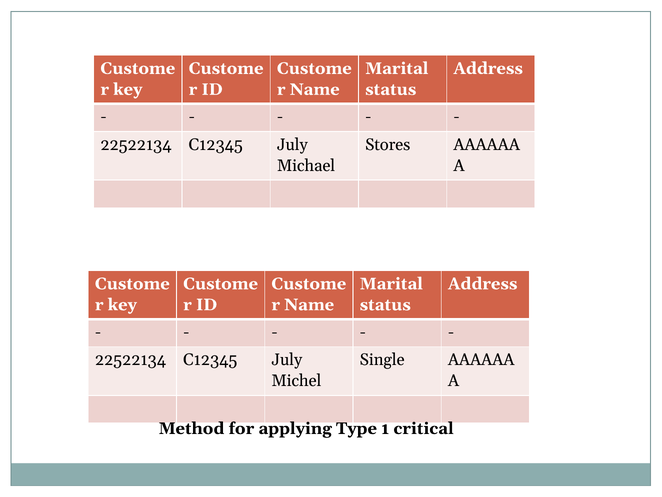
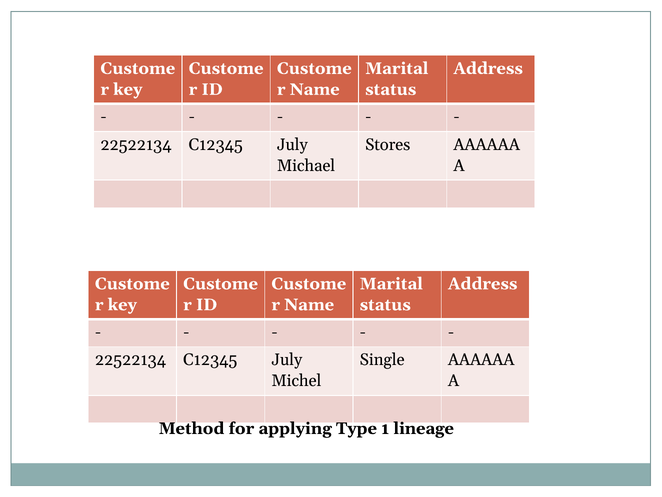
critical: critical -> lineage
